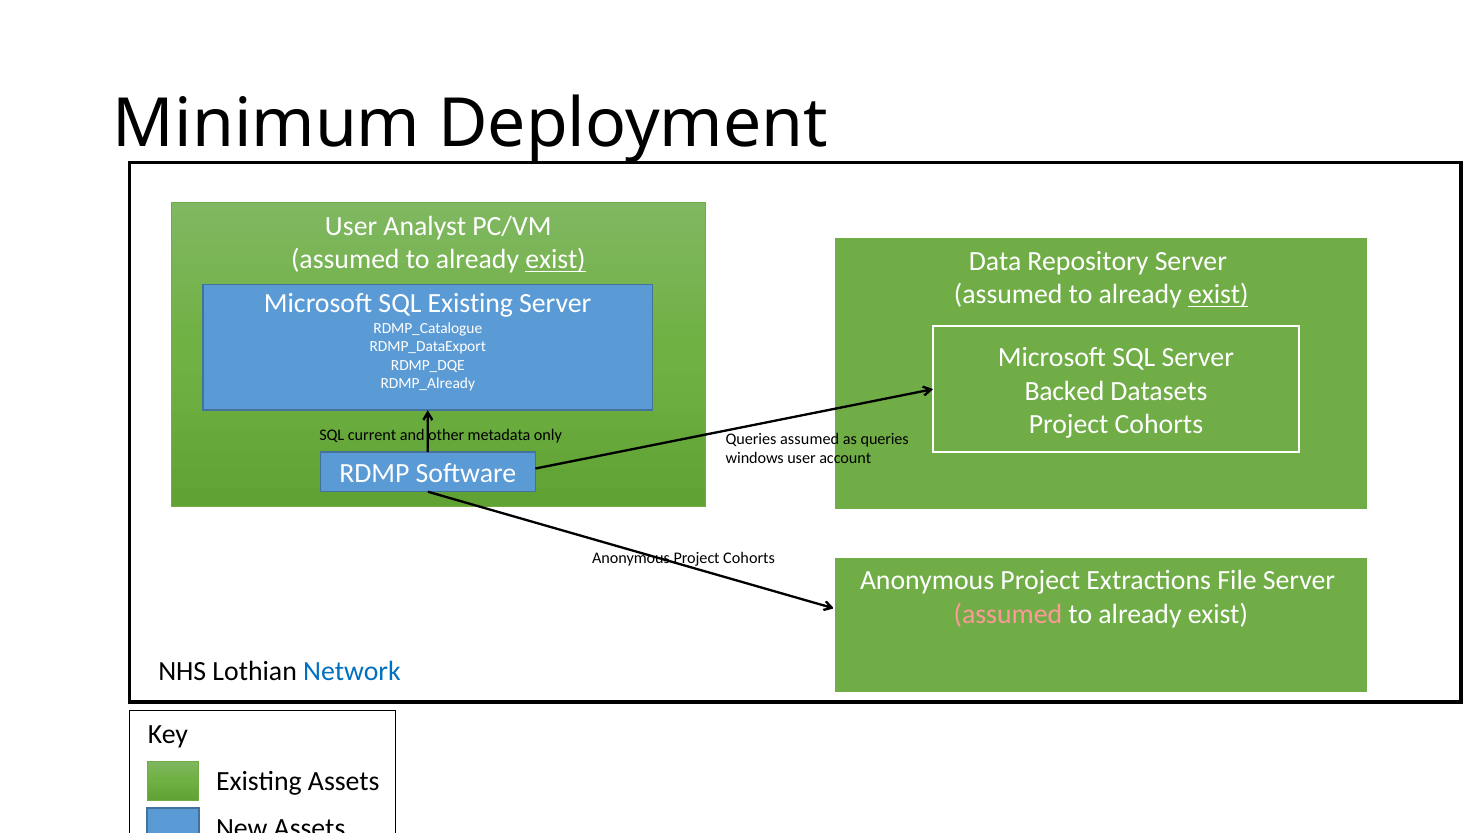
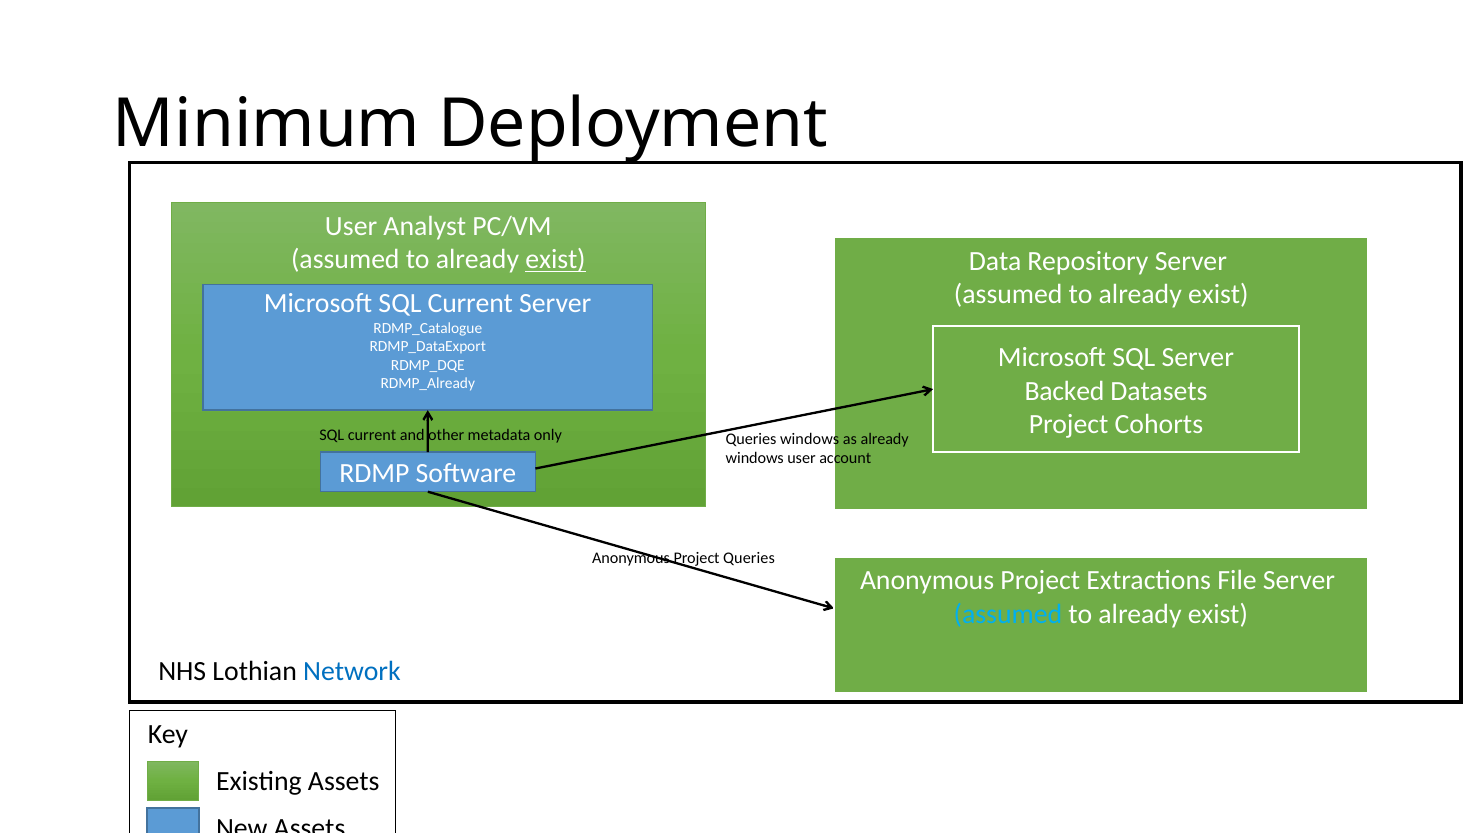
exist at (1218, 295) underline: present -> none
Microsoft SQL Existing: Existing -> Current
Queries assumed: assumed -> windows
as queries: queries -> already
Anonymous Project Cohorts: Cohorts -> Queries
assumed at (1008, 614) colour: pink -> light blue
